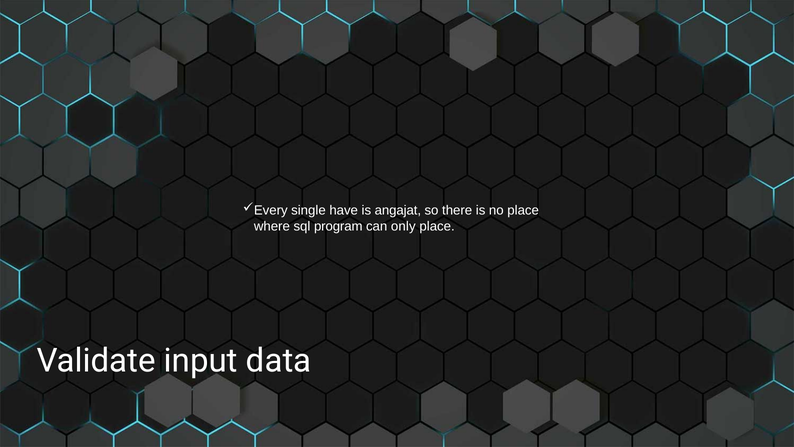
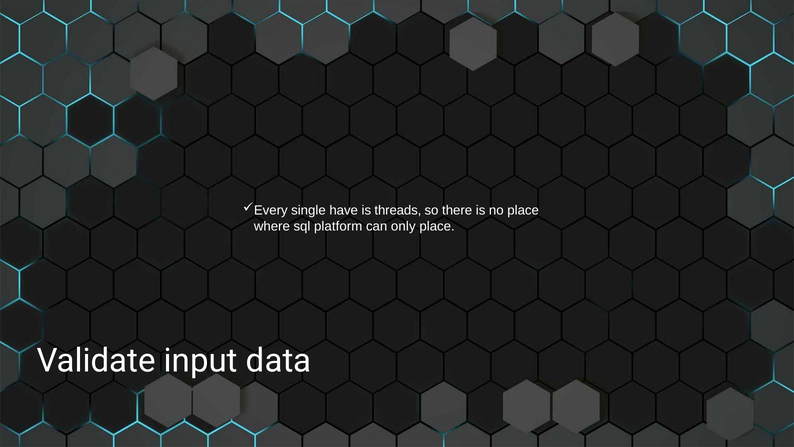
angajat: angajat -> threads
program: program -> platform
